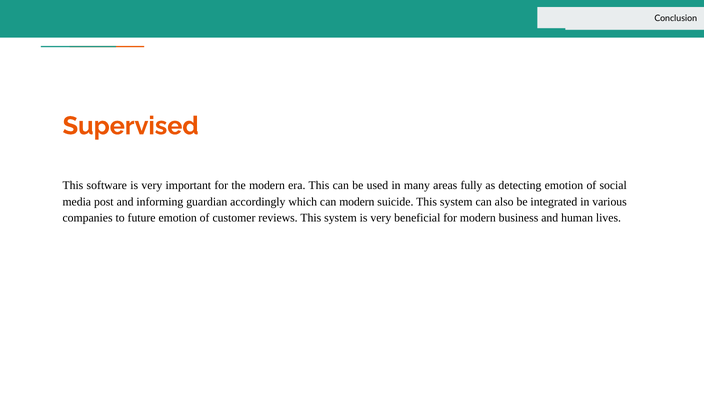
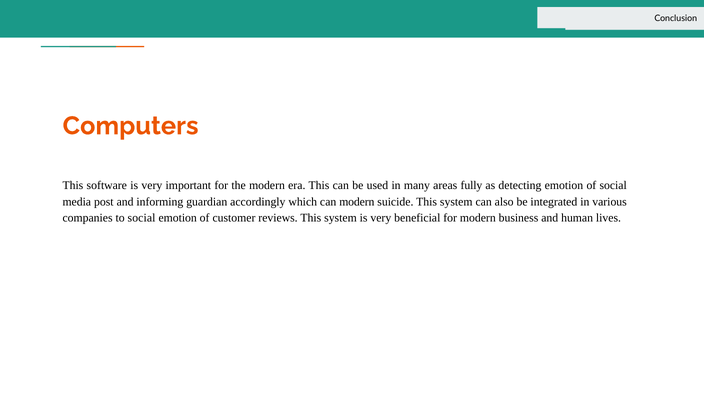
Supervised: Supervised -> Computers
to future: future -> social
